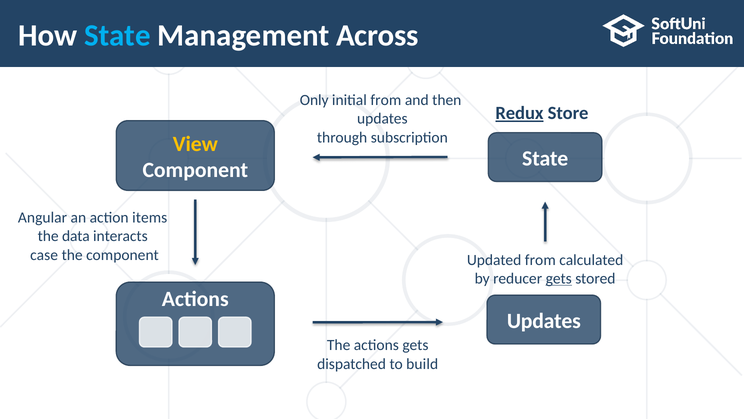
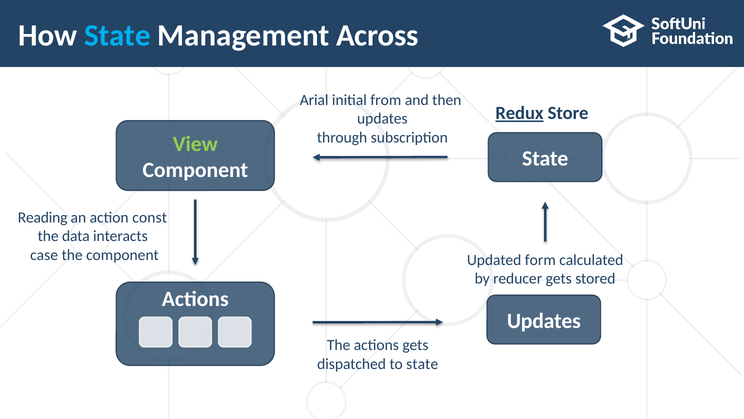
Only: Only -> Arial
View colour: yellow -> light green
Angular: Angular -> Reading
items: items -> const
Updated from: from -> form
gets at (559, 278) underline: present -> none
to build: build -> state
